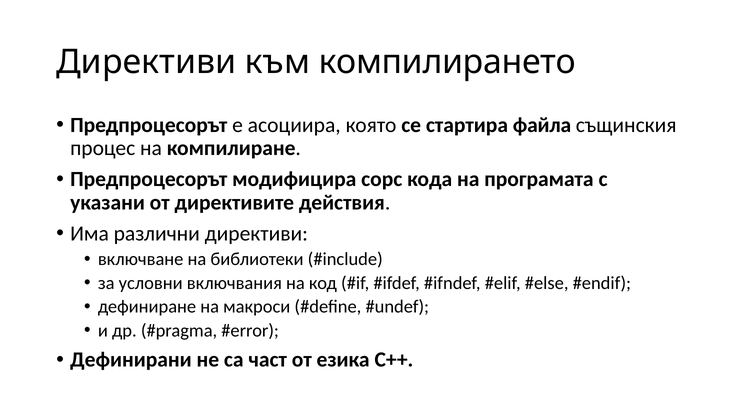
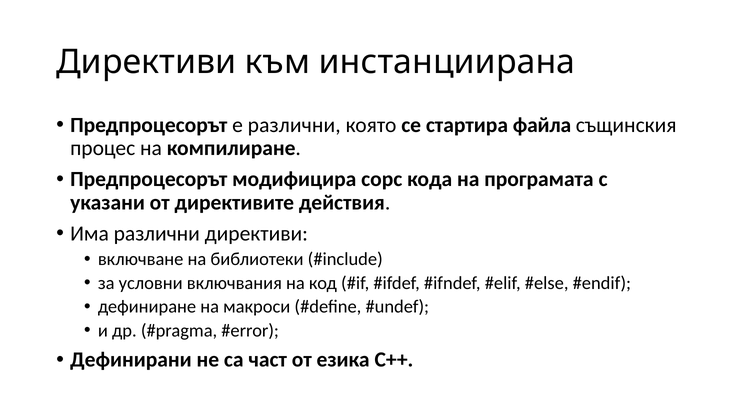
компилирането: компилирането -> инстанциирана
е асоциира: асоциира -> различни
